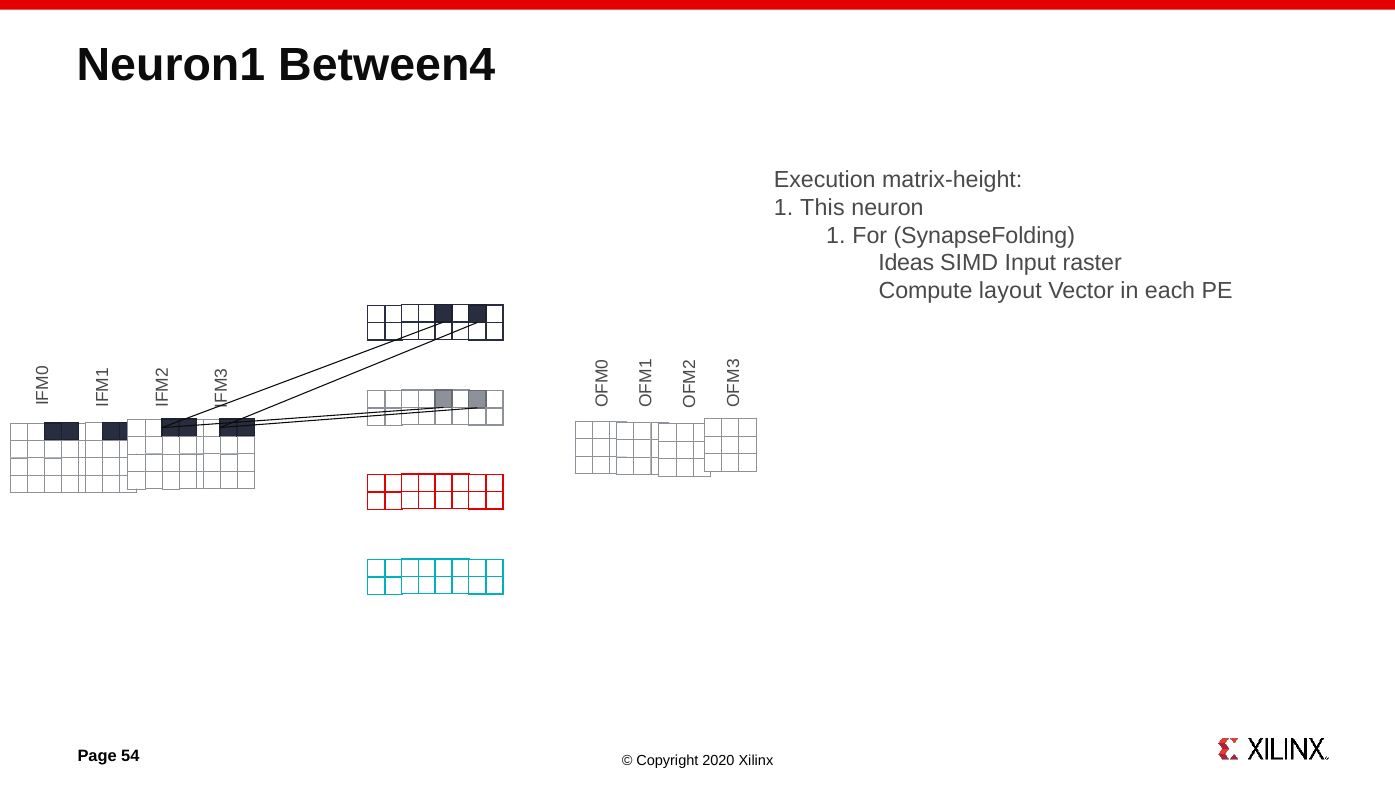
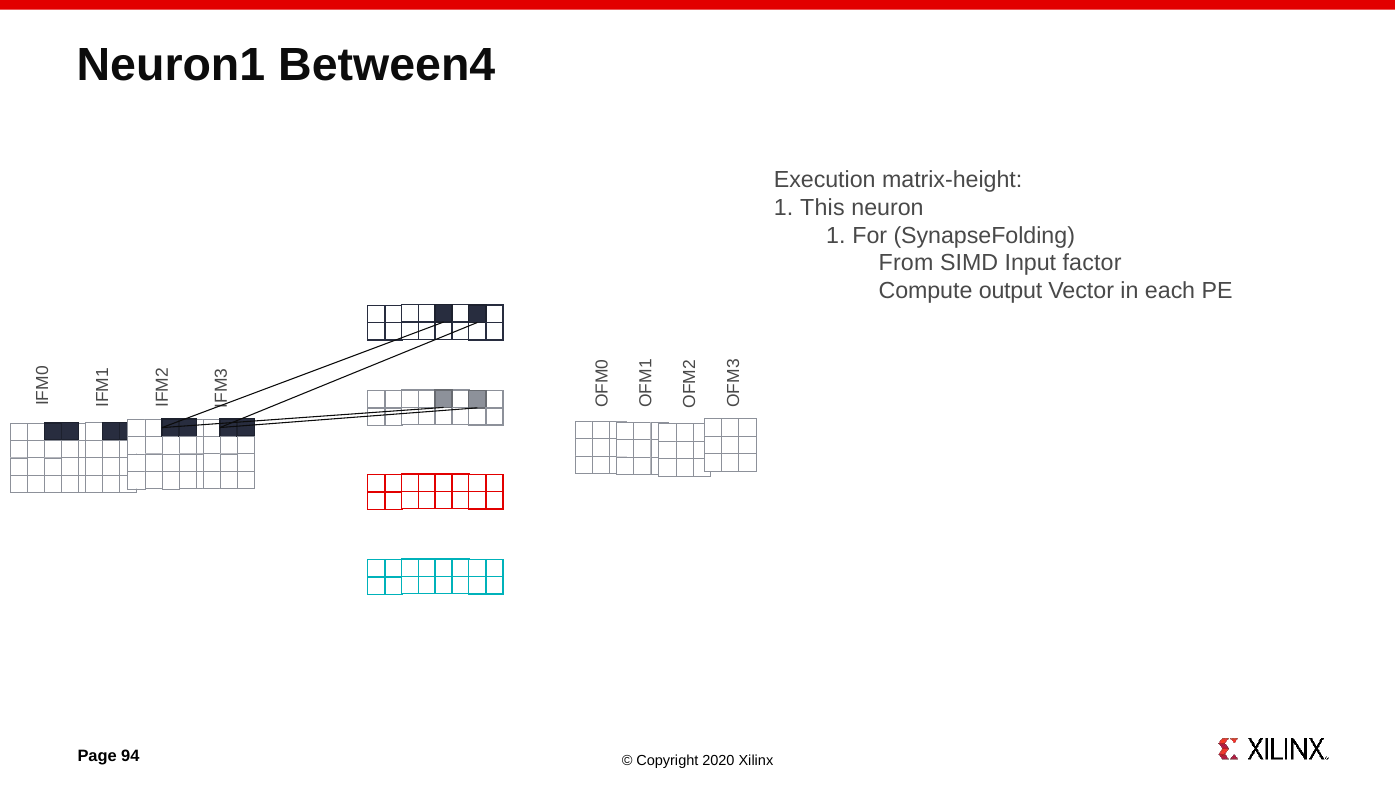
Ideas: Ideas -> From
raster: raster -> factor
layout: layout -> output
54: 54 -> 94
